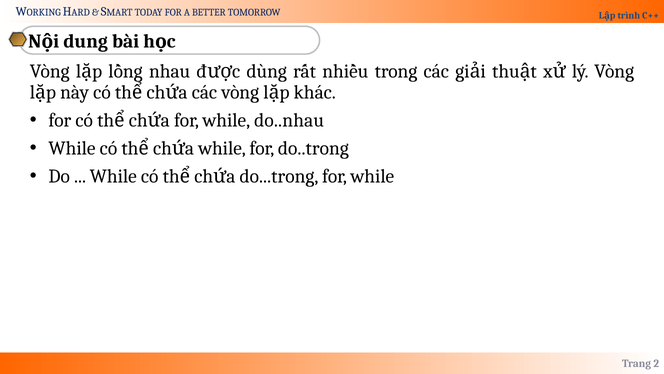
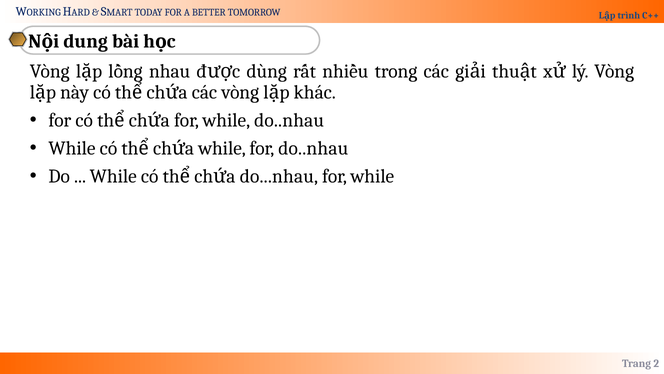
for do..trong: do..trong -> do..nhau
do...trong: do...trong -> do...nhau
